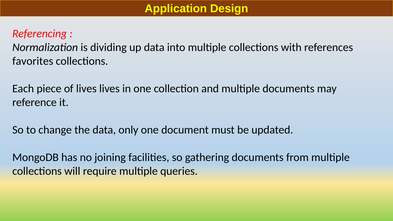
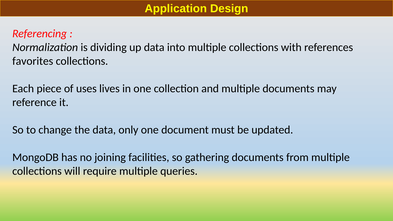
of lives: lives -> uses
